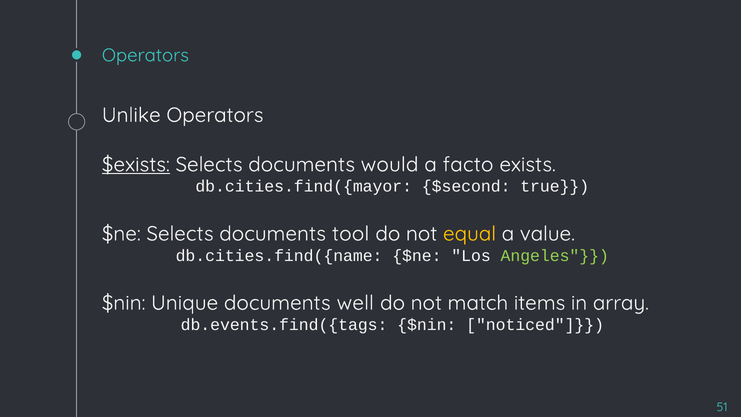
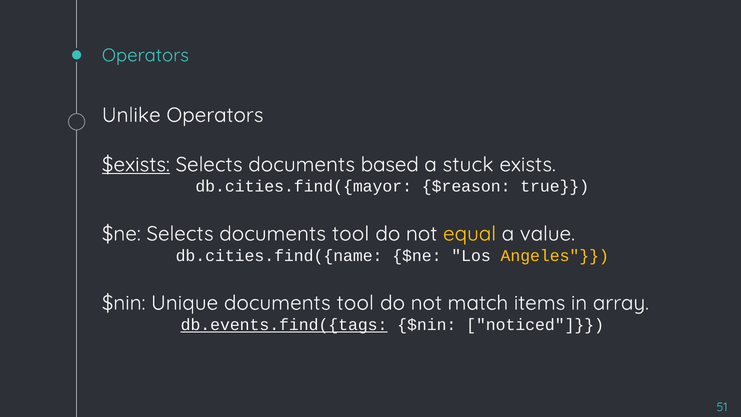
would: would -> based
facto: facto -> stuck
$second: $second -> $reason
Angeles colour: light green -> yellow
well at (355, 303): well -> tool
db.events.find({tags underline: none -> present
